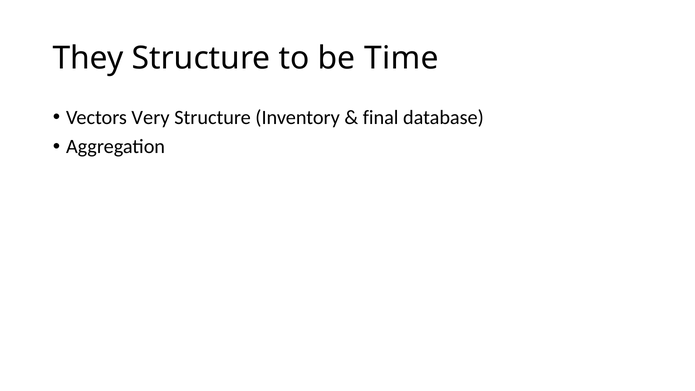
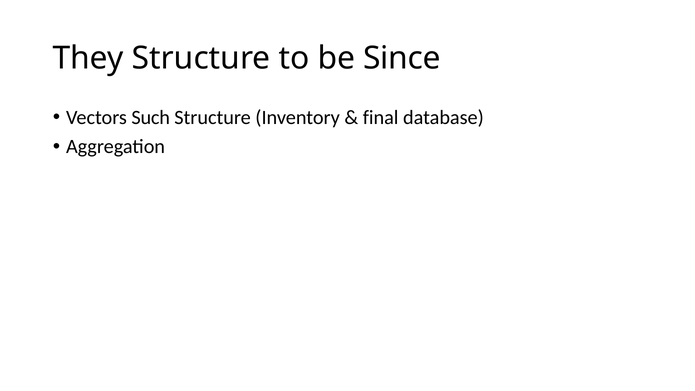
Time: Time -> Since
Very: Very -> Such
